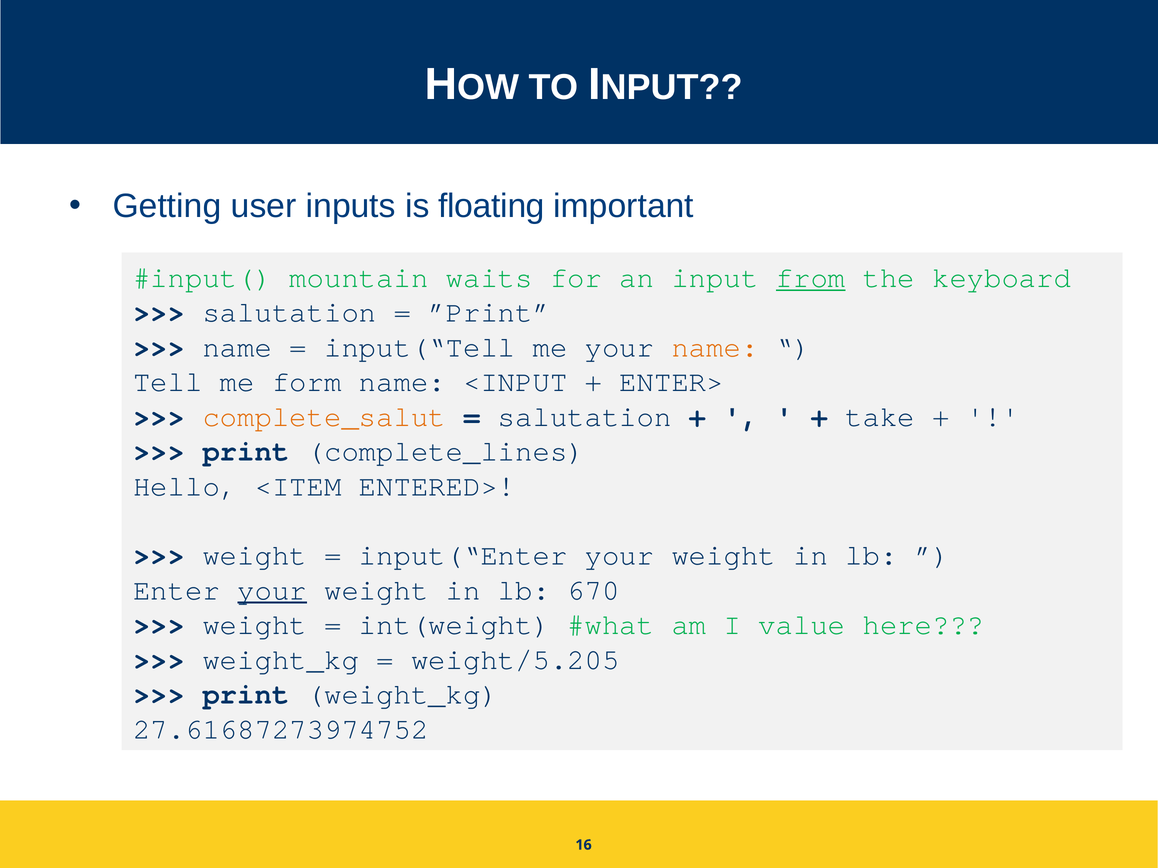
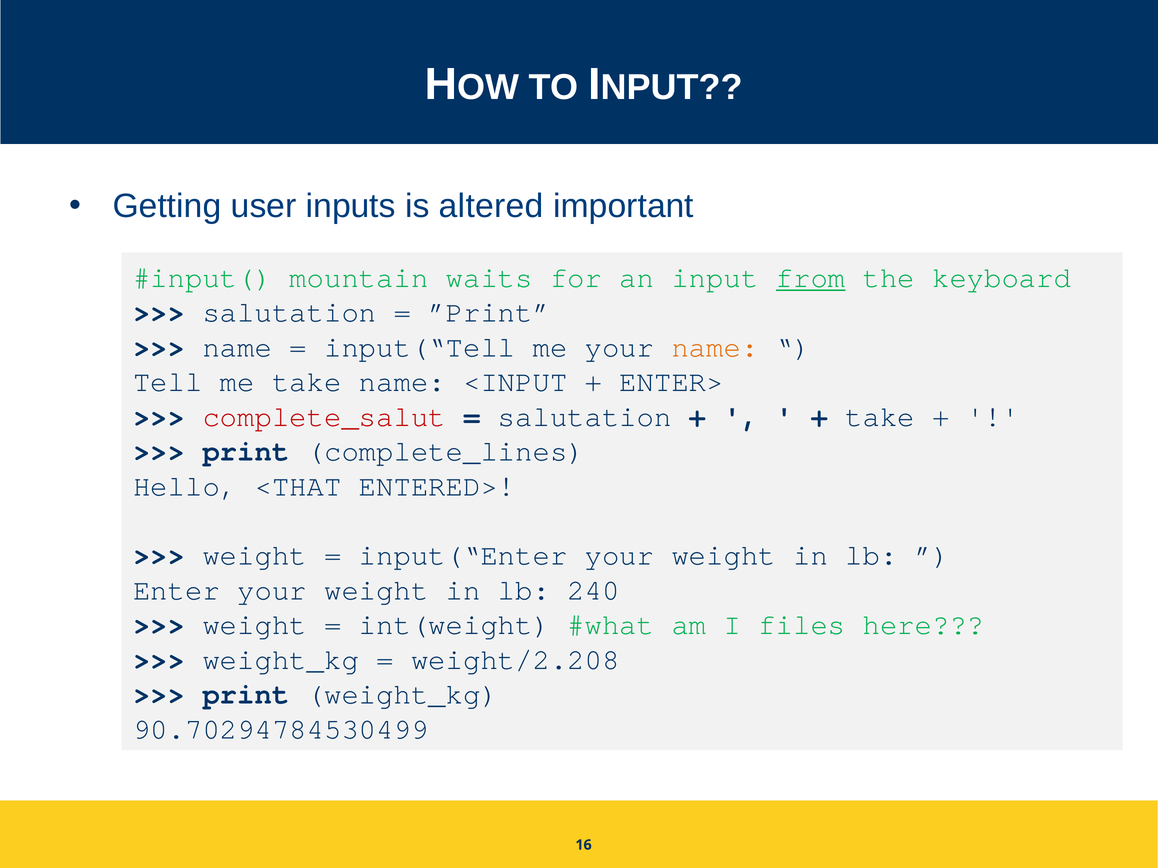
floating: floating -> altered
me form: form -> take
complete_salut colour: orange -> red
<ITEM: <ITEM -> <THAT
your at (272, 591) underline: present -> none
670: 670 -> 240
value: value -> files
weight/5.205: weight/5.205 -> weight/2.208
27.61687273974752: 27.61687273974752 -> 90.70294784530499
